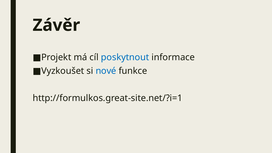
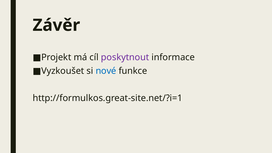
poskytnout colour: blue -> purple
